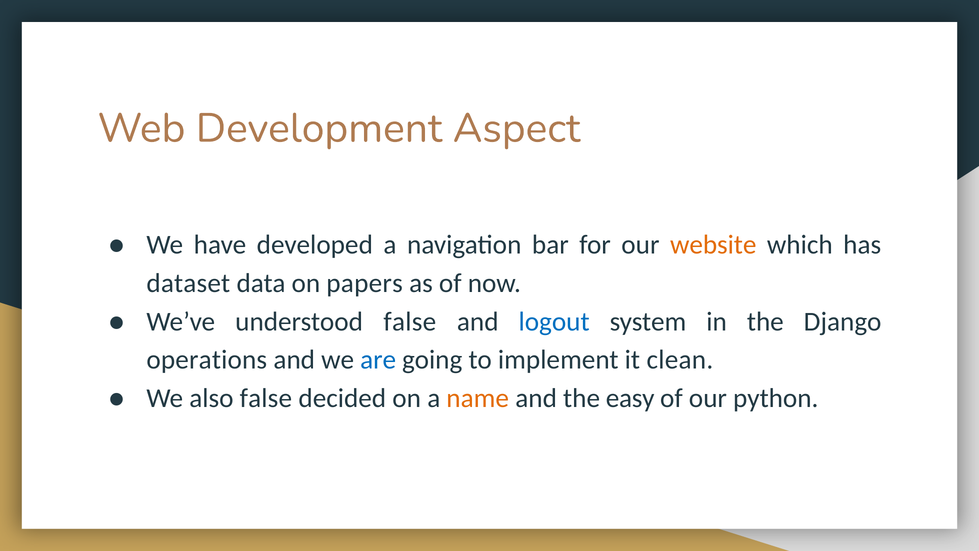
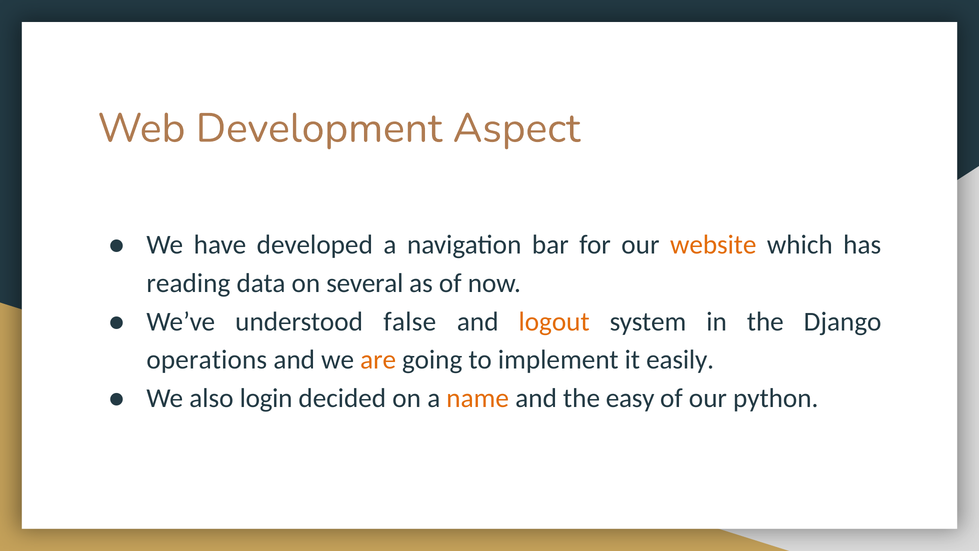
dataset: dataset -> reading
papers: papers -> several
logout colour: blue -> orange
are colour: blue -> orange
clean: clean -> easily
also false: false -> login
